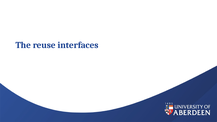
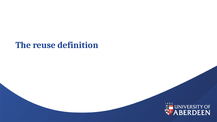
interfaces: interfaces -> definition
